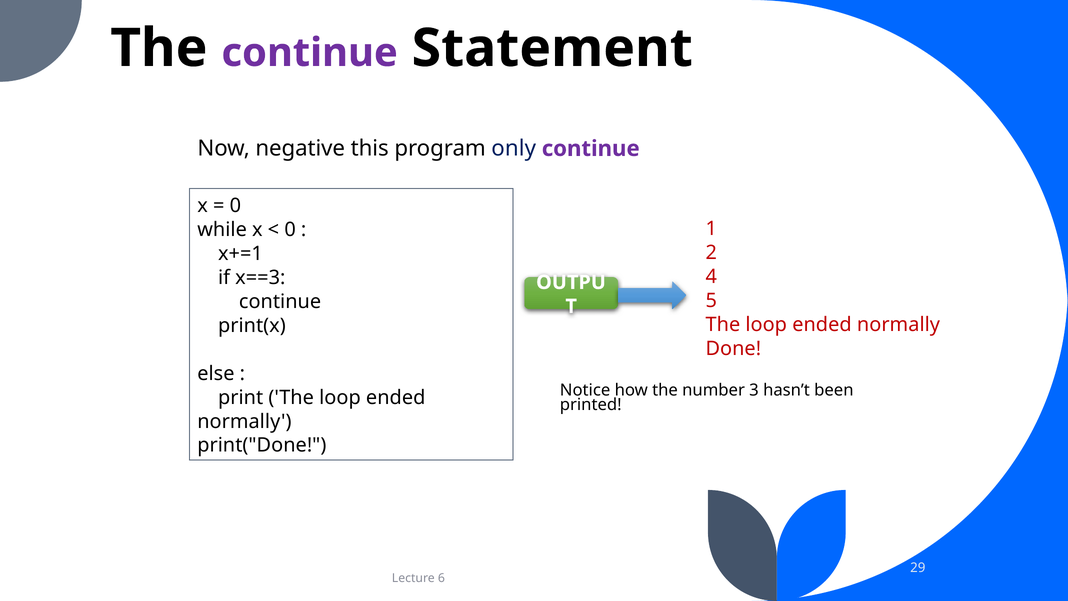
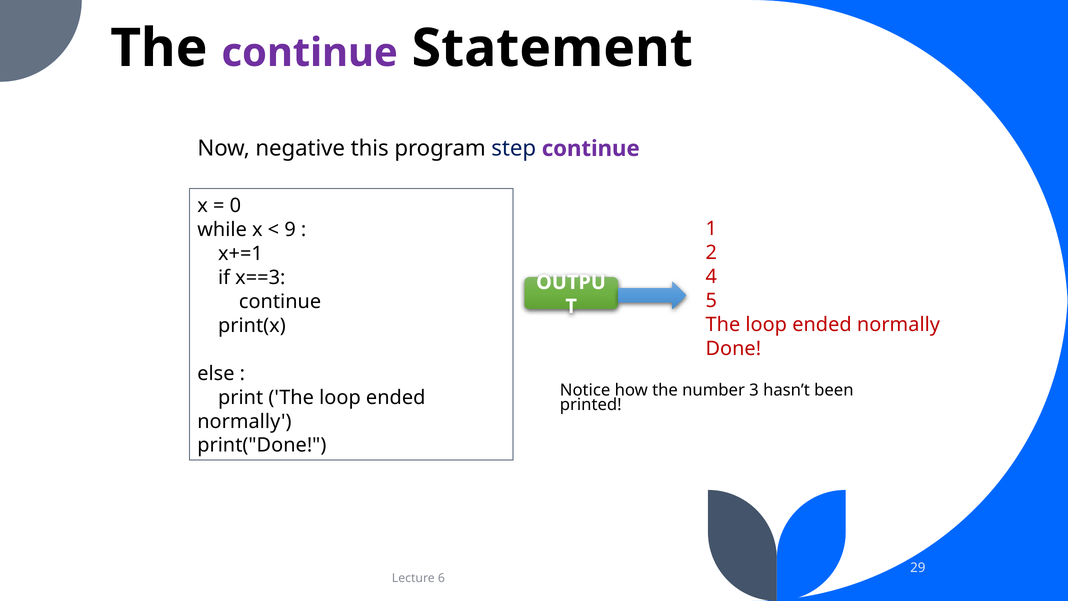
only: only -> step
0 at (290, 230): 0 -> 9
